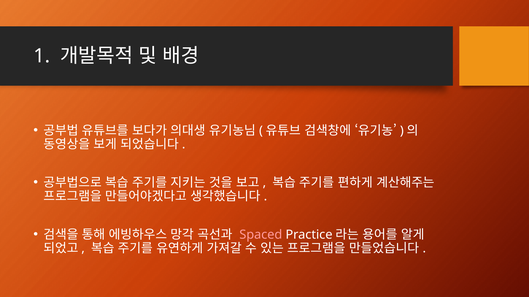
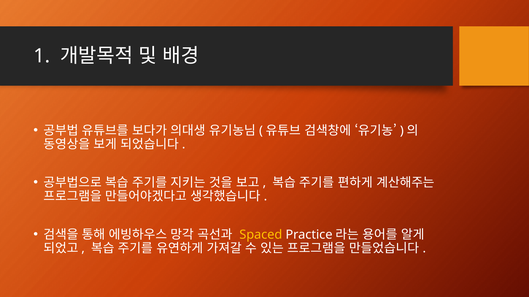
Spaced colour: pink -> yellow
